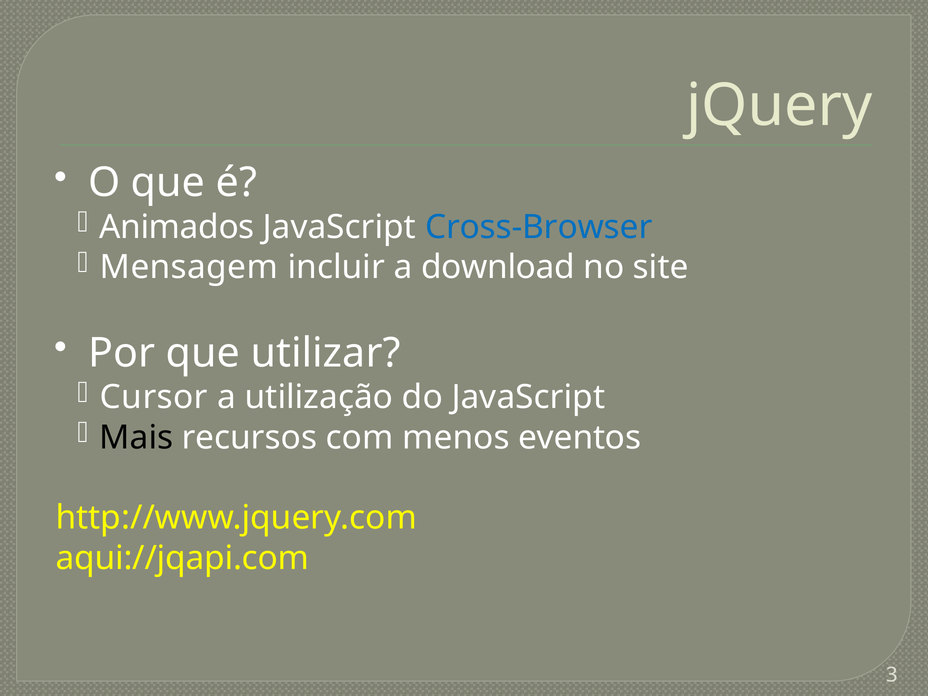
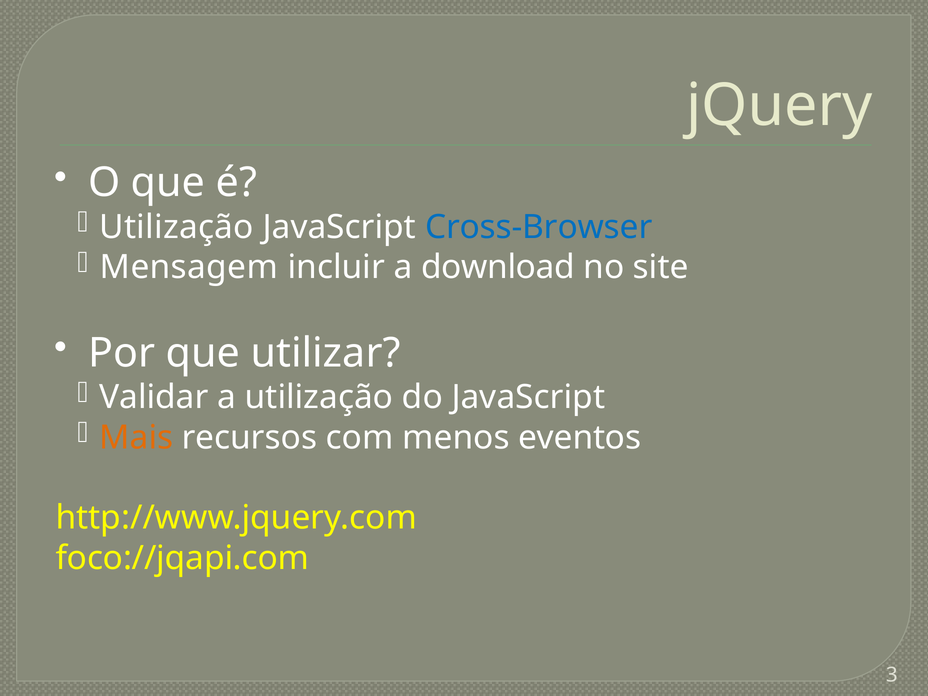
Animados at (177, 227): Animados -> Utilização
Cursor: Cursor -> Validar
Mais colour: black -> orange
aqui://jqapi.com: aqui://jqapi.com -> foco://jqapi.com
